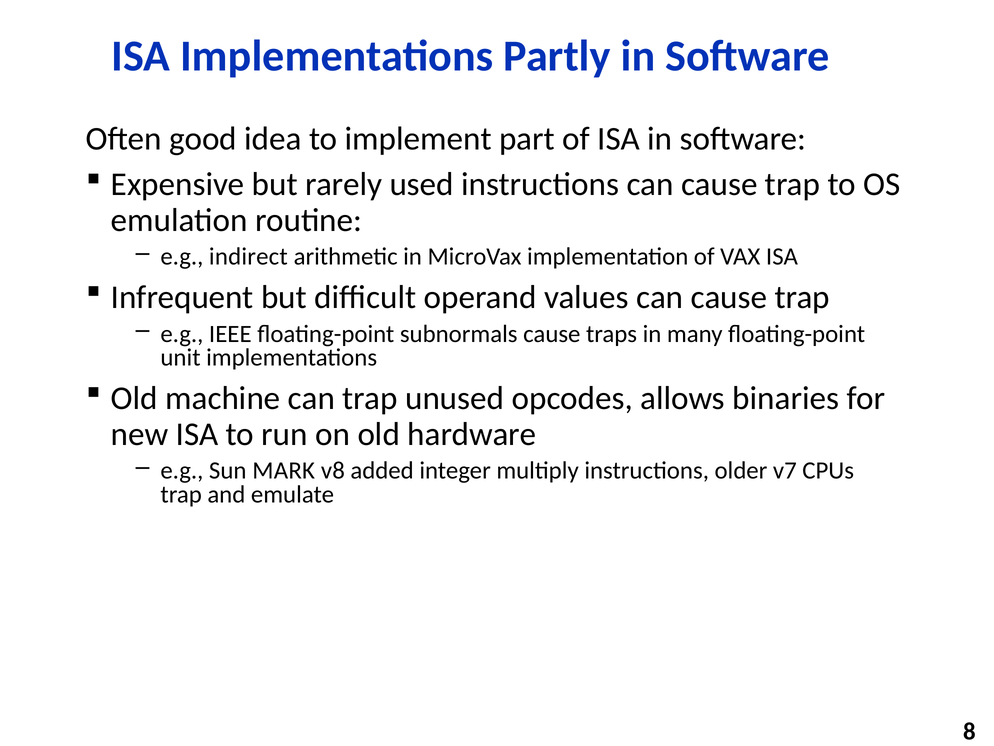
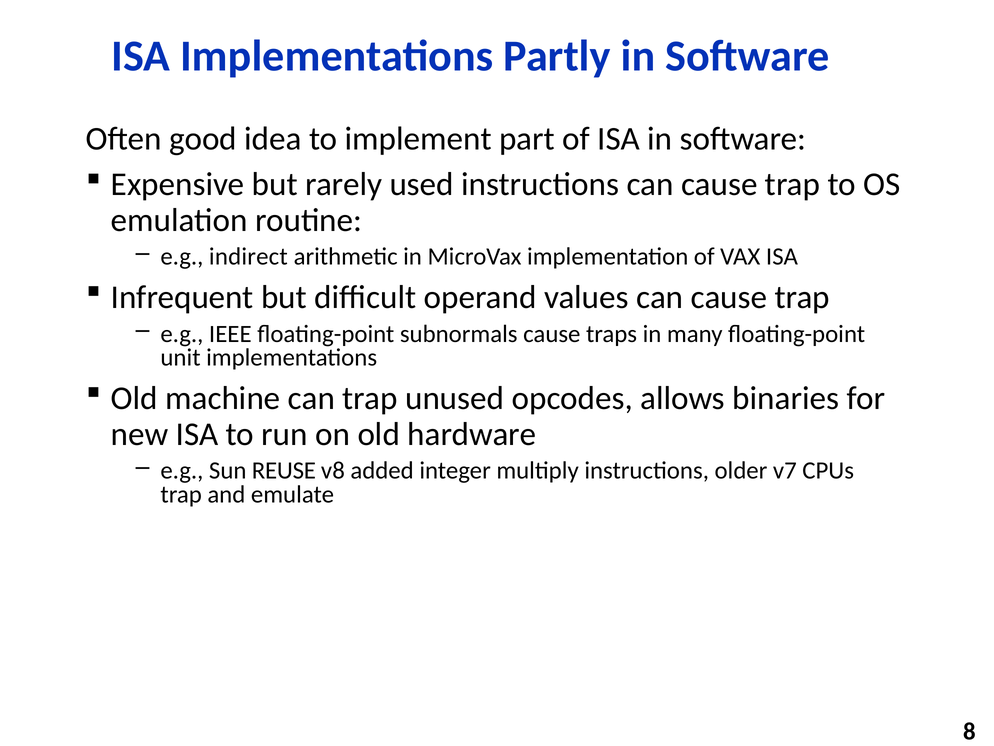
MARK: MARK -> REUSE
